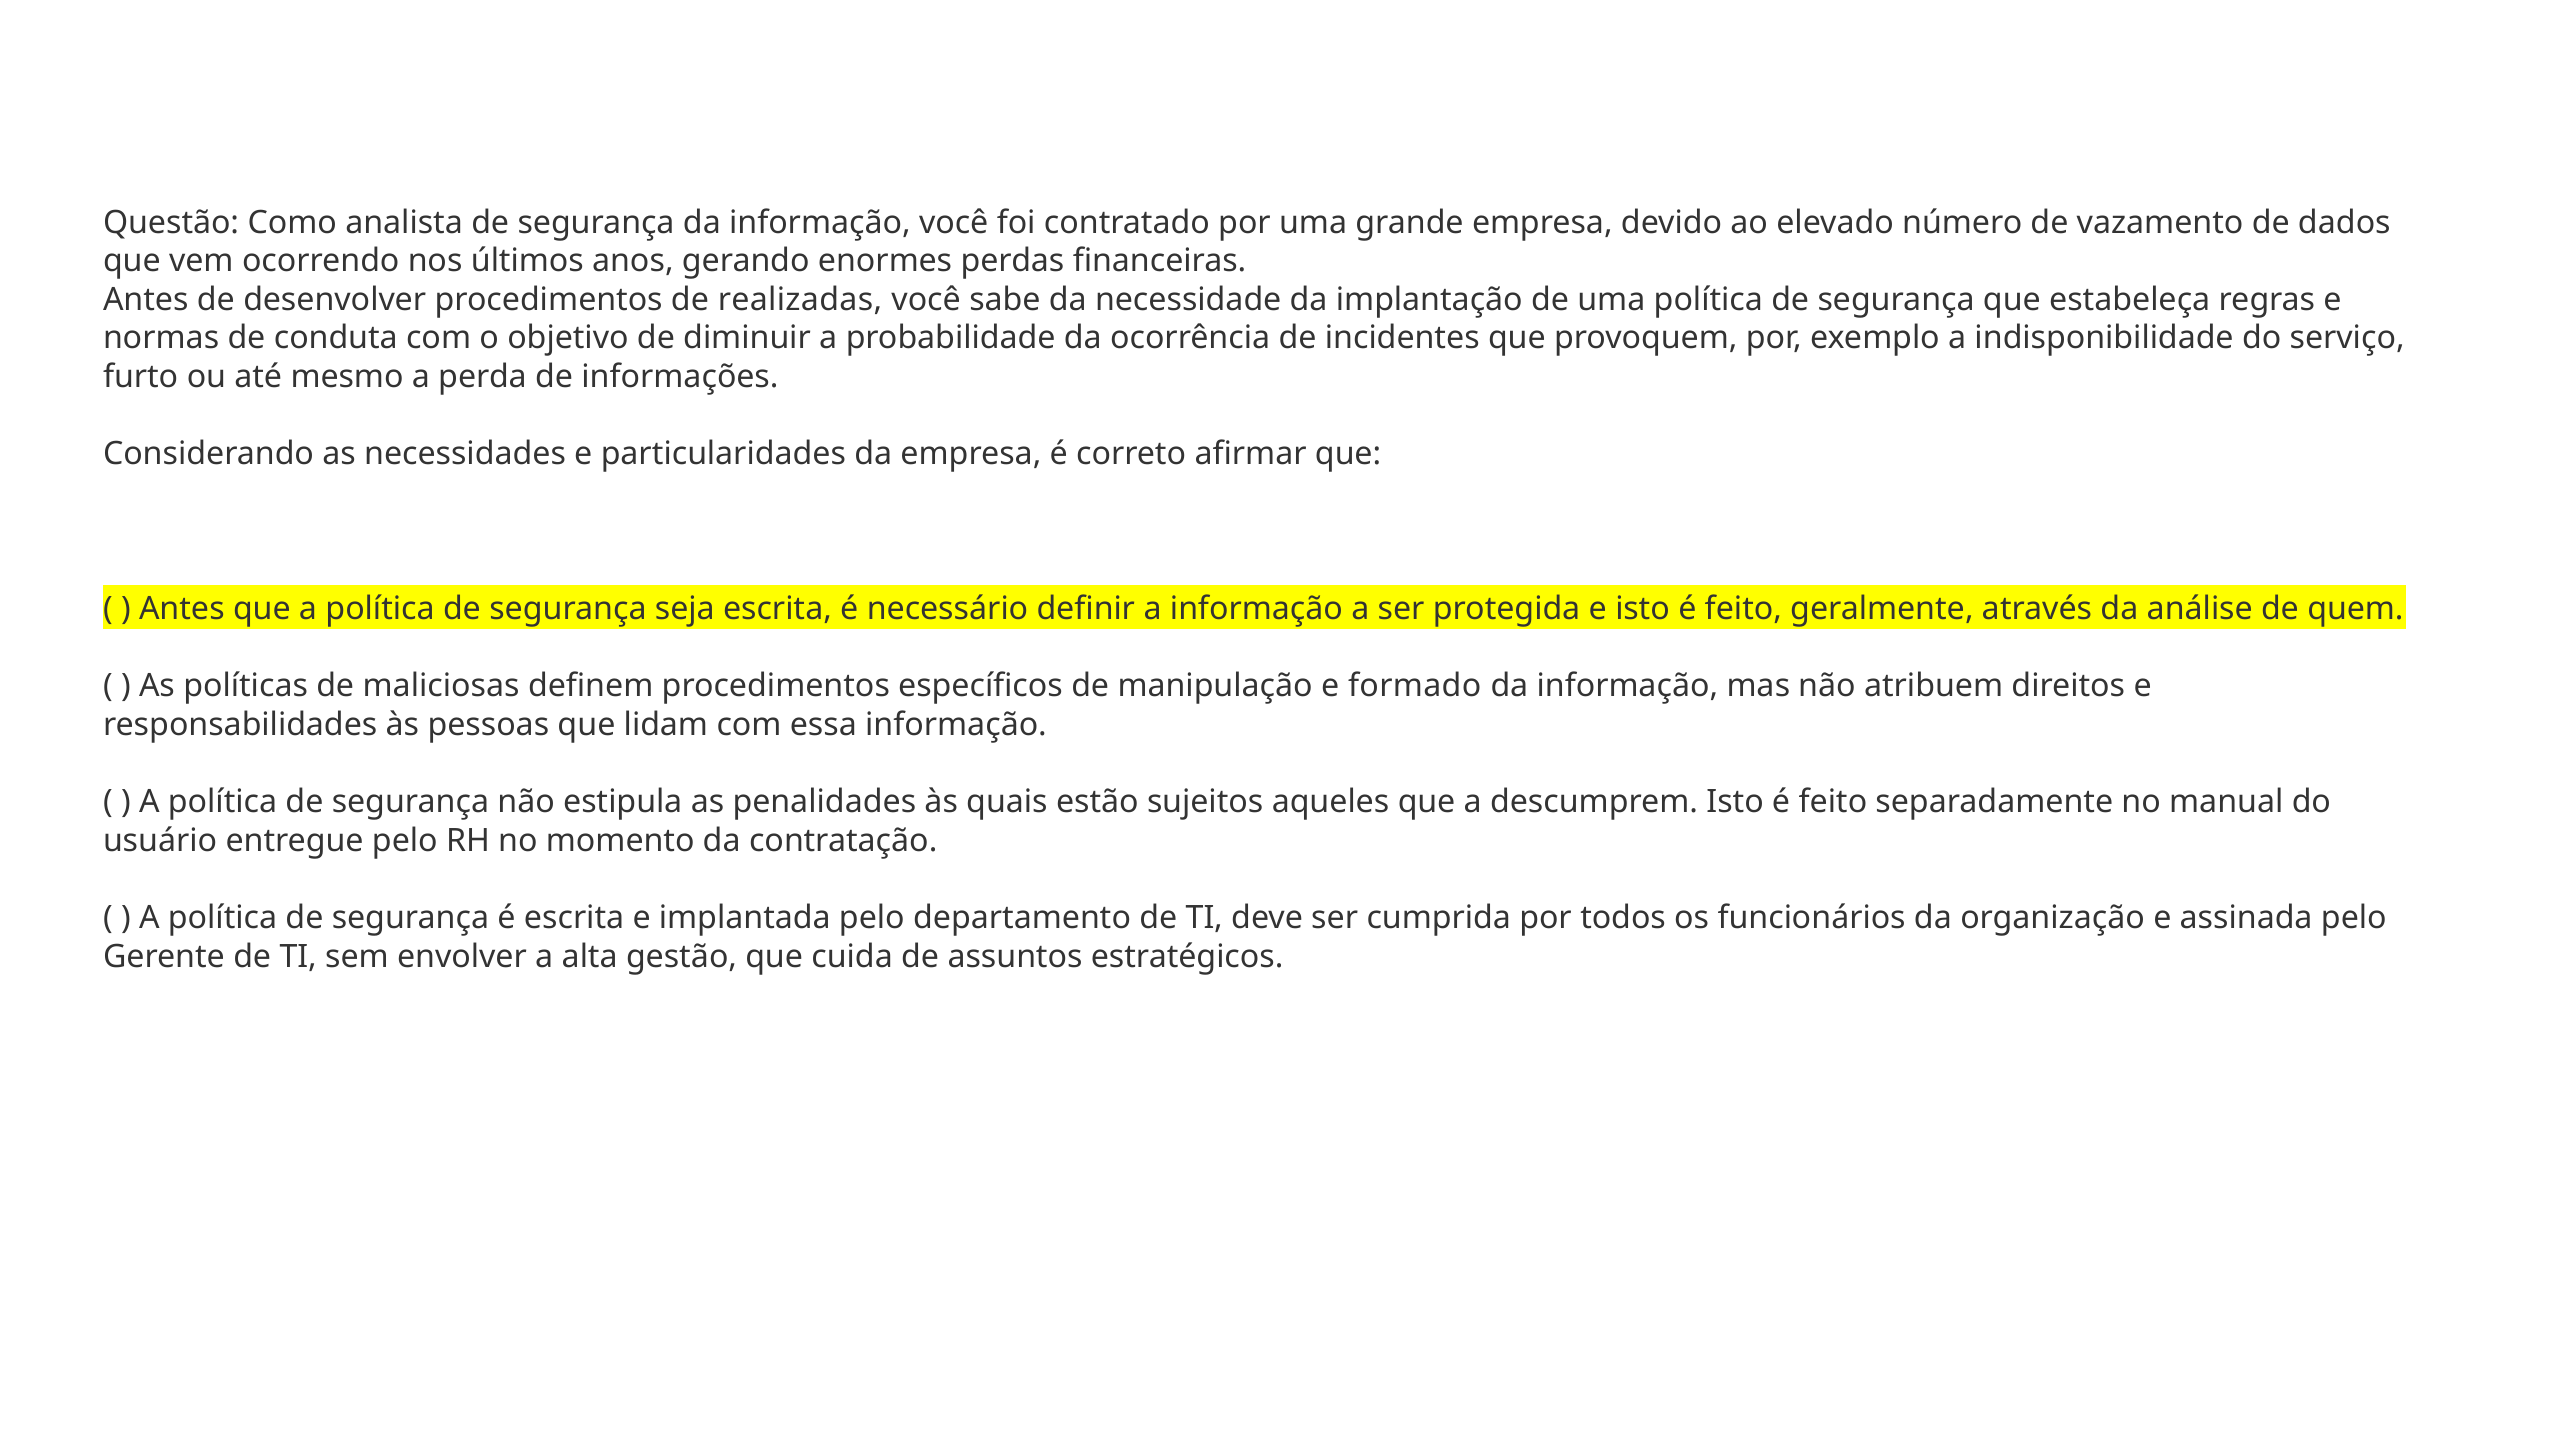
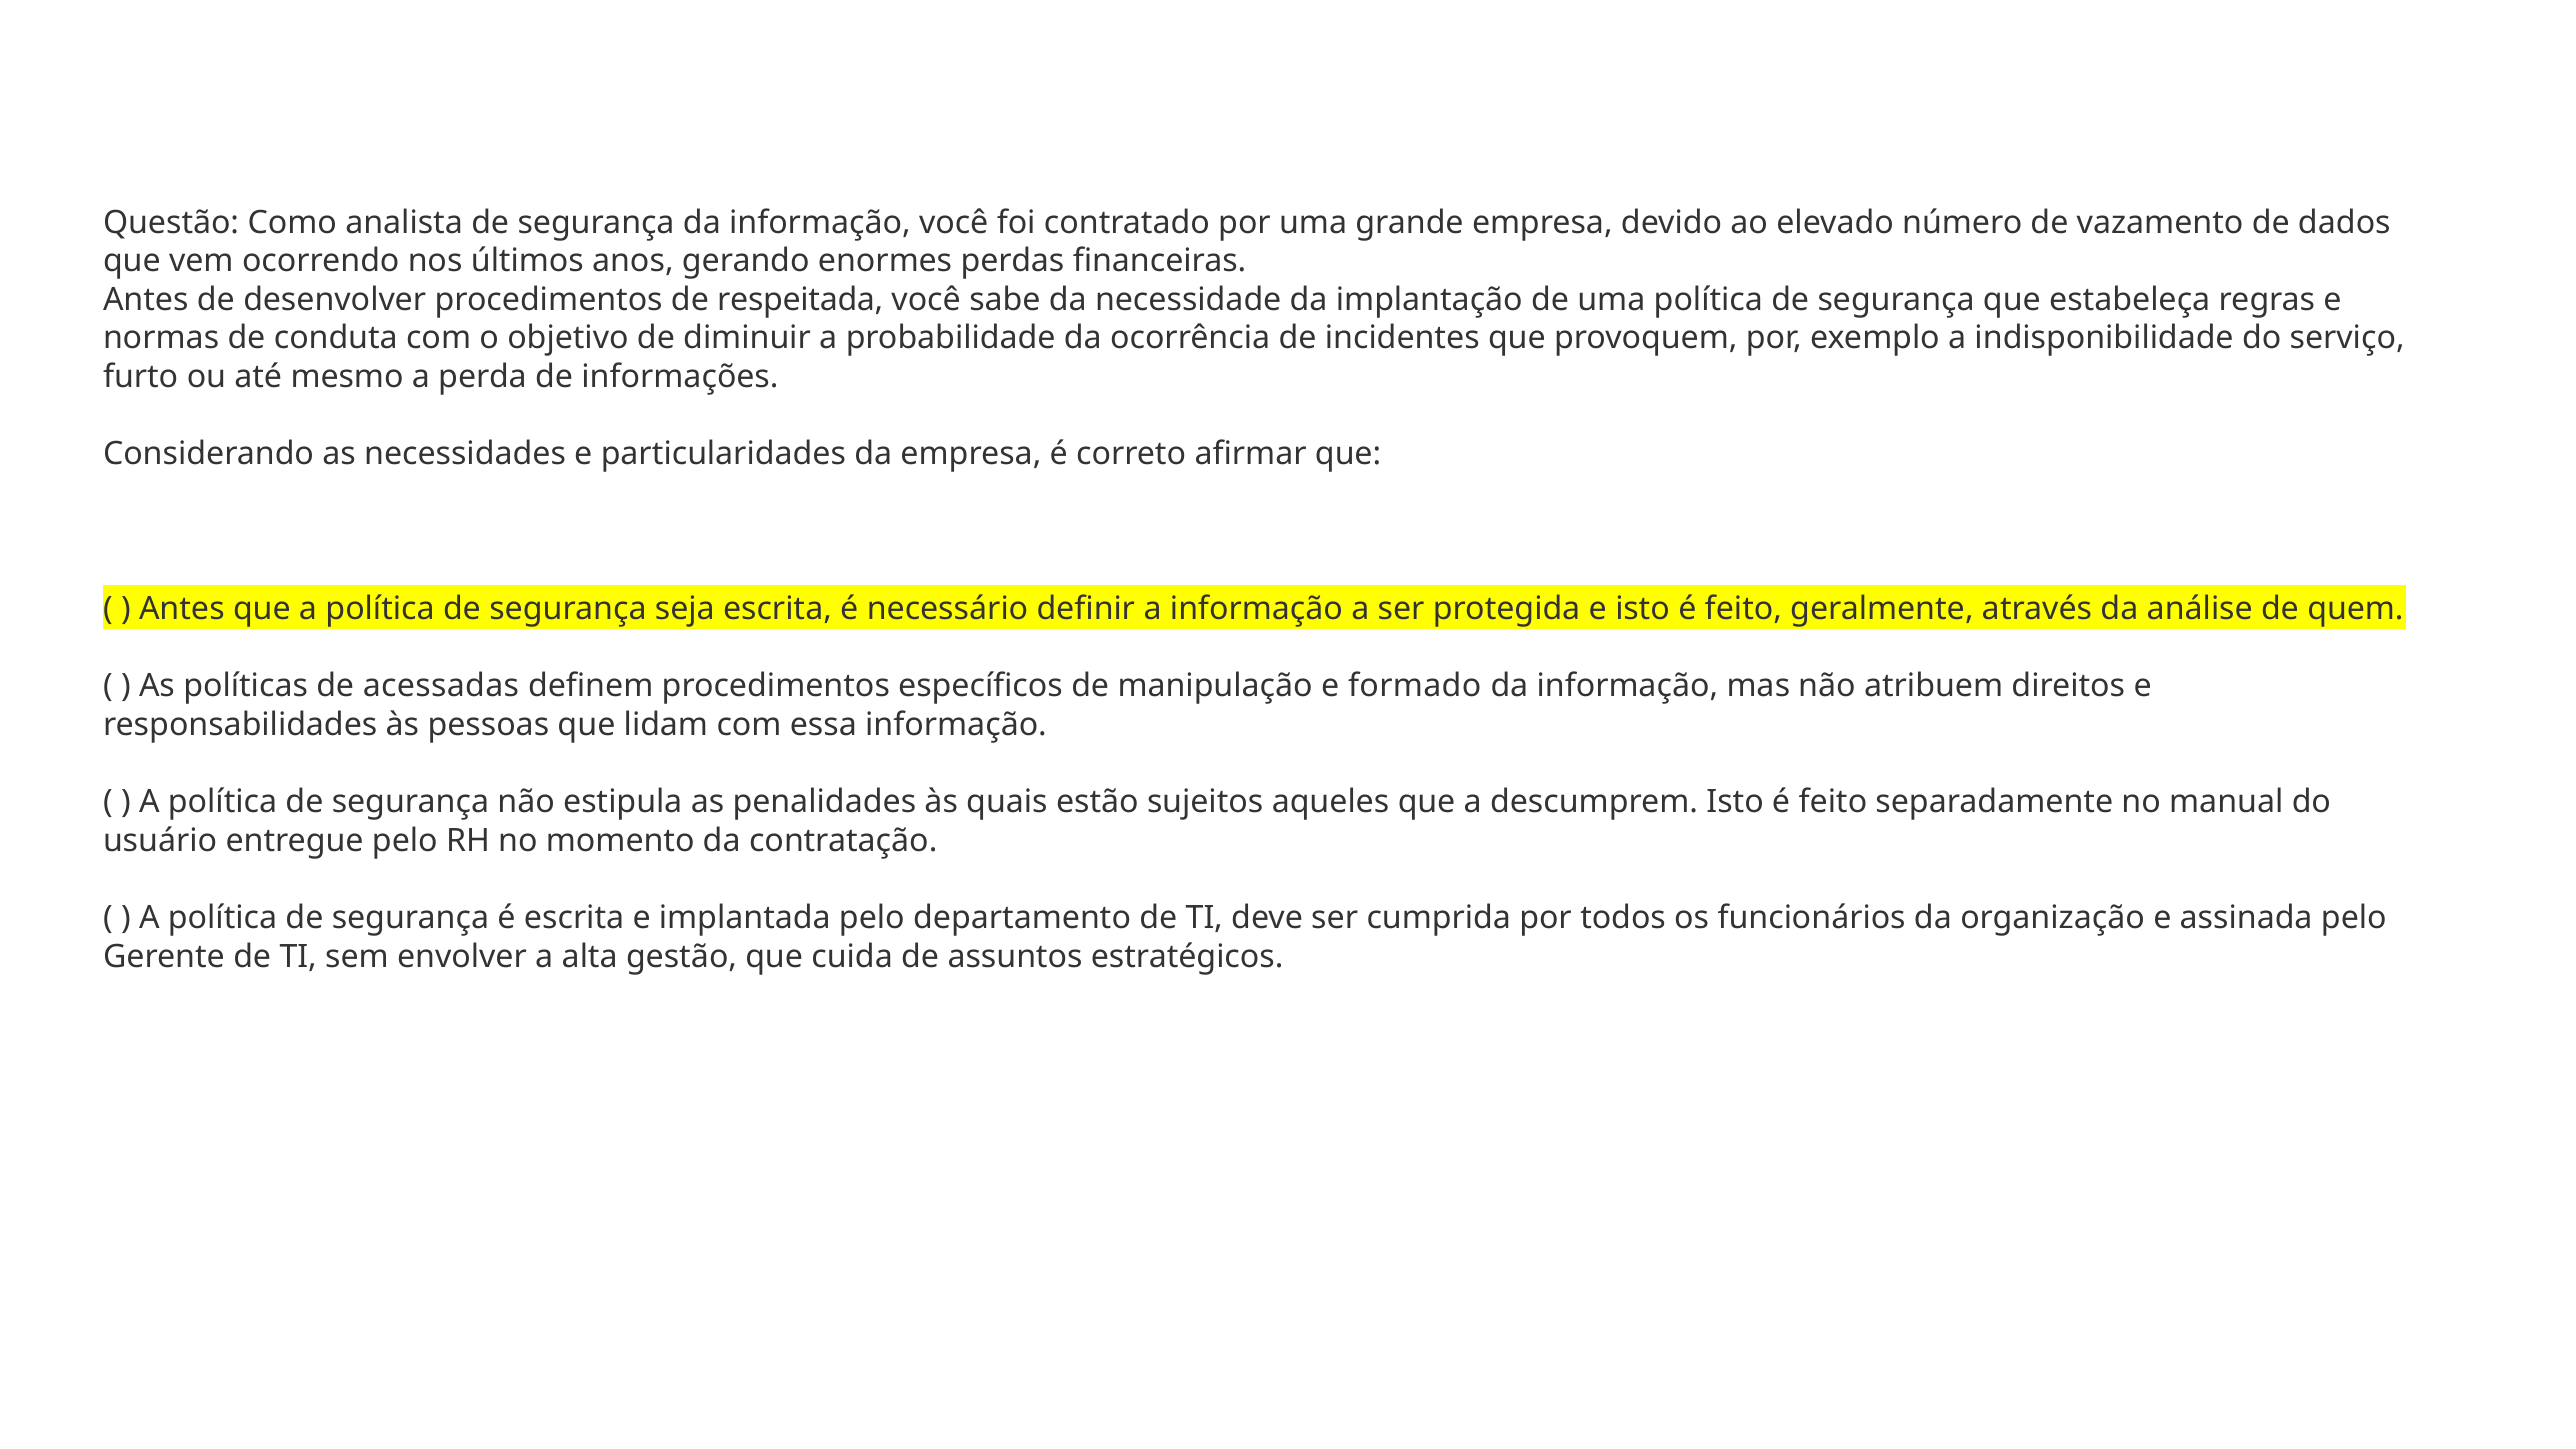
realizadas: realizadas -> respeitada
maliciosas: maliciosas -> acessadas
